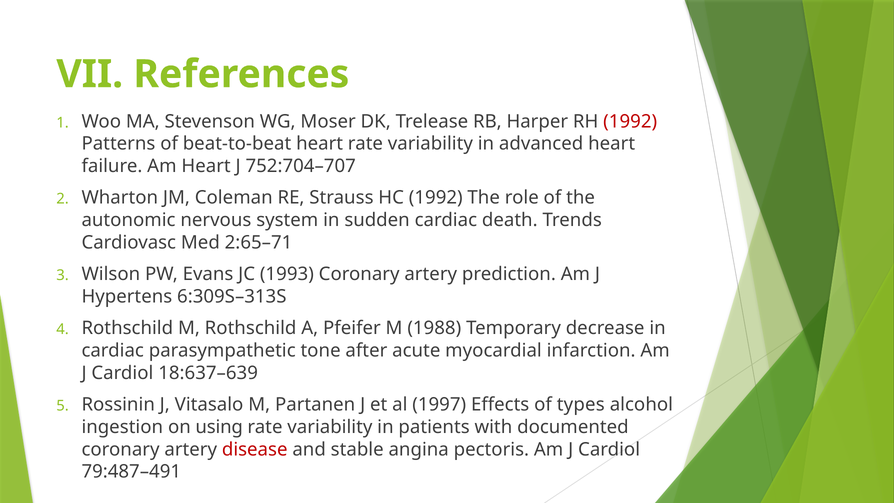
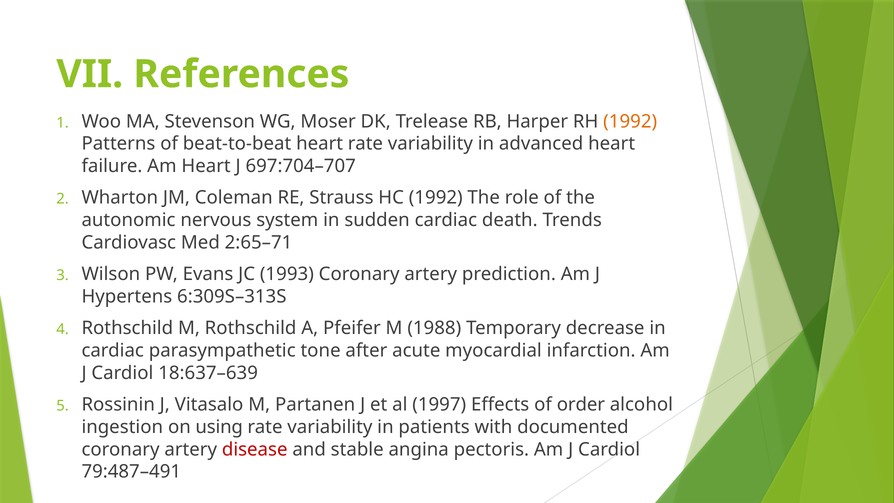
1992 at (630, 121) colour: red -> orange
752:704–707: 752:704–707 -> 697:704–707
types: types -> order
